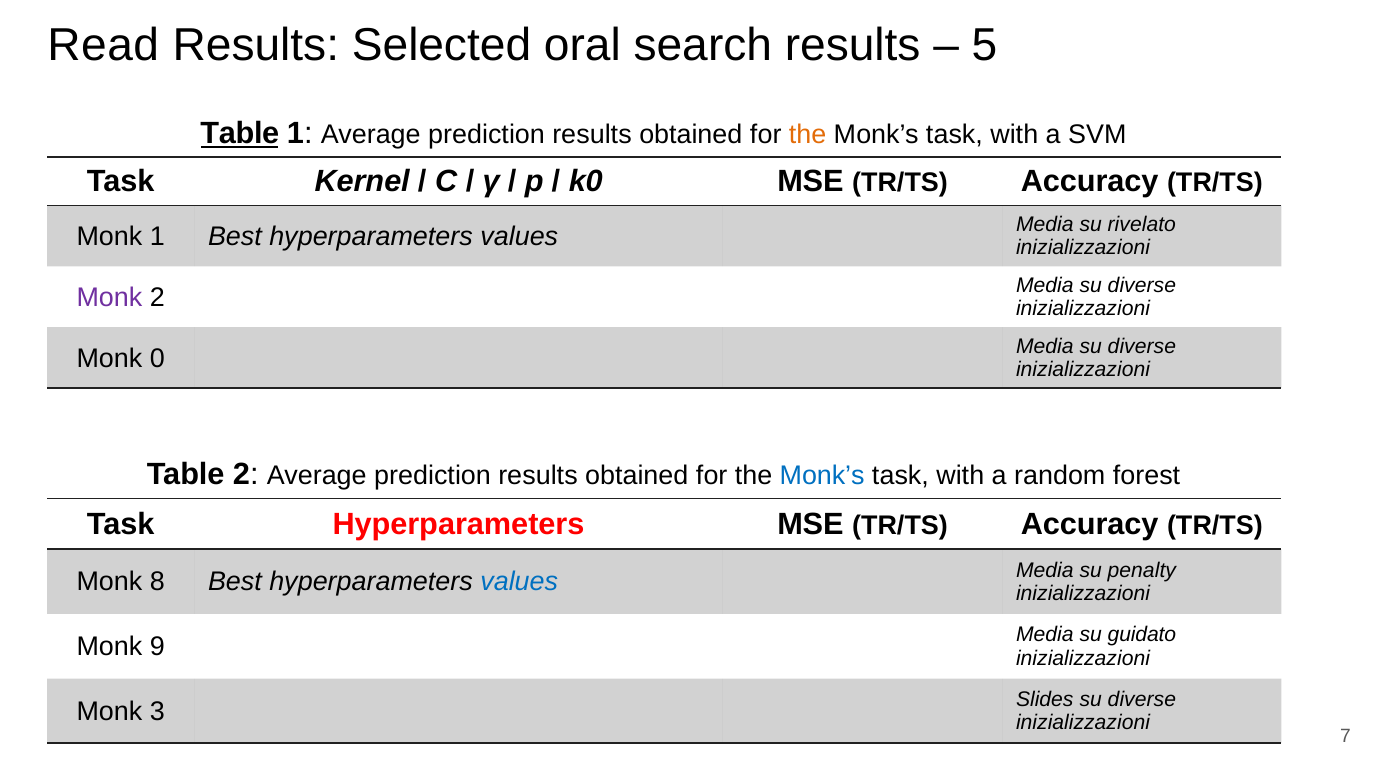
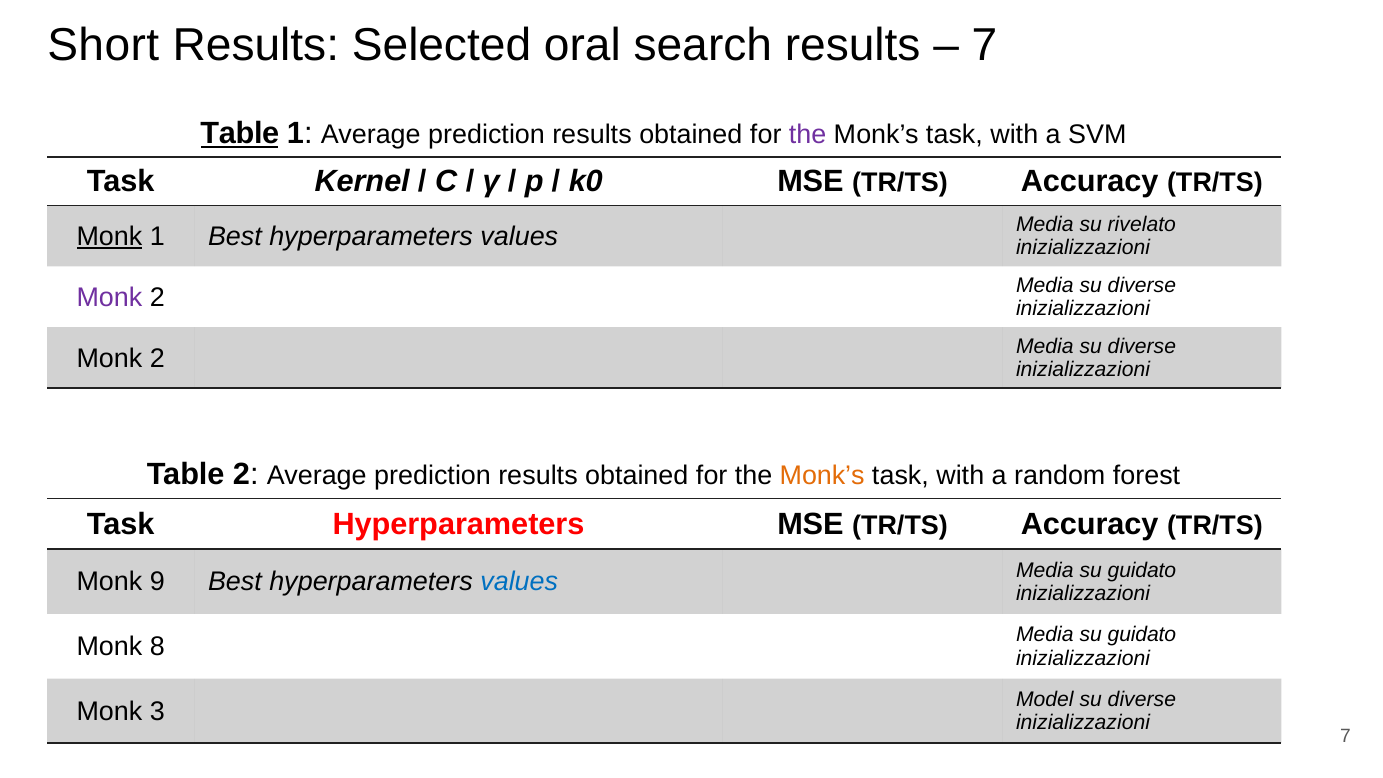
Read: Read -> Short
5 at (984, 45): 5 -> 7
the at (808, 135) colour: orange -> purple
Monk at (109, 236) underline: none -> present
0 at (157, 358): 0 -> 2
Monk’s at (822, 476) colour: blue -> orange
8: 8 -> 9
penalty at (1142, 570): penalty -> guidato
9: 9 -> 8
Slides: Slides -> Model
